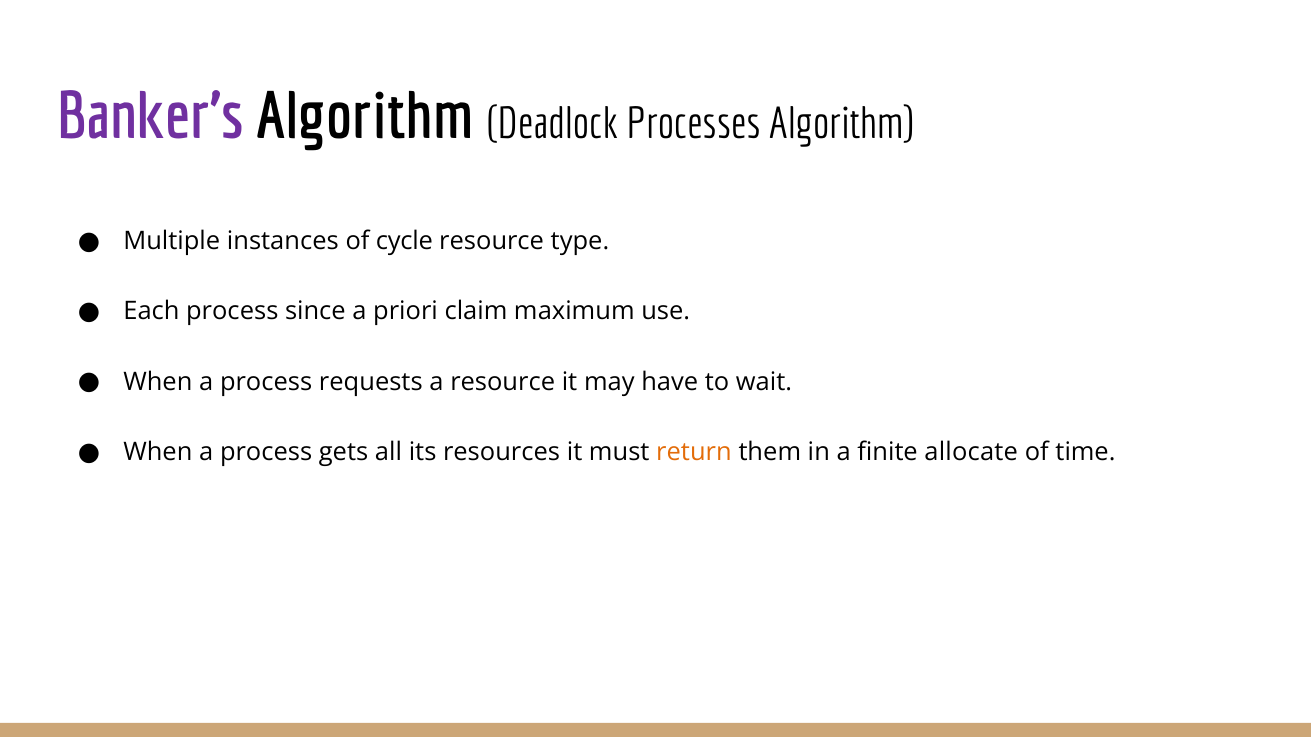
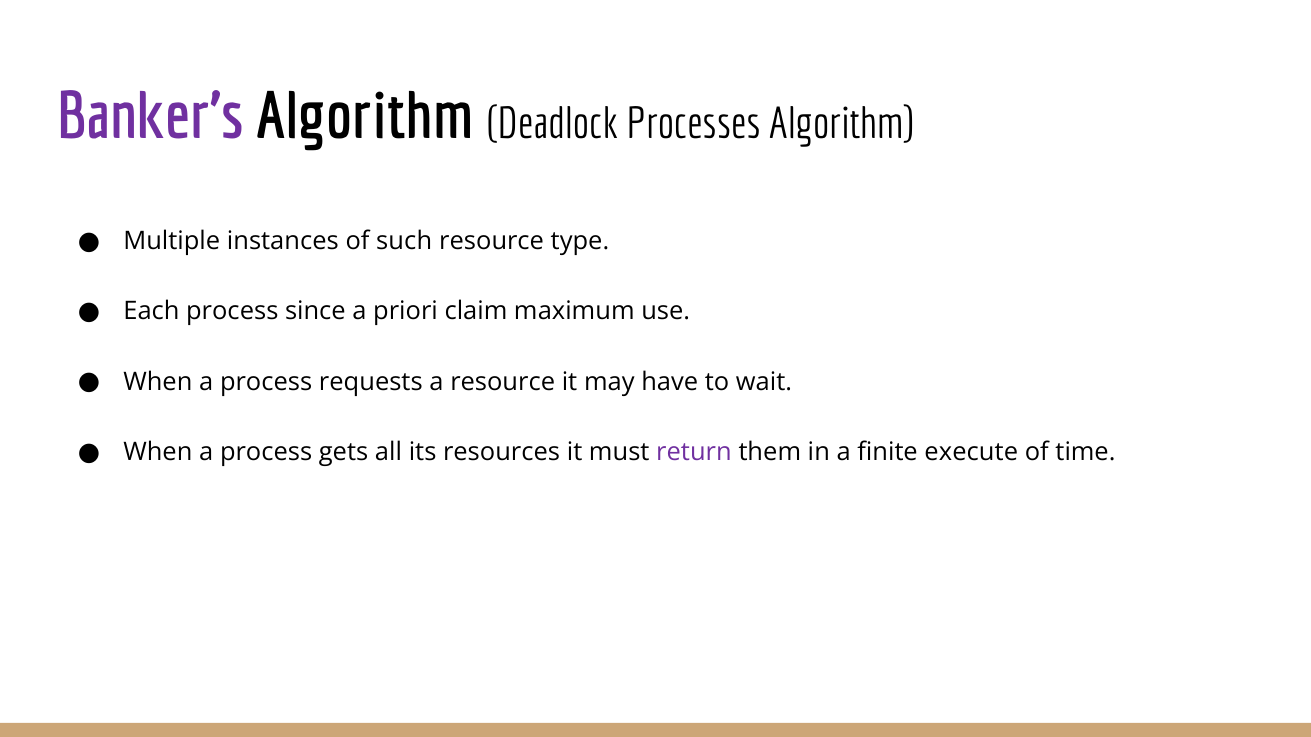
cycle: cycle -> such
return colour: orange -> purple
allocate: allocate -> execute
